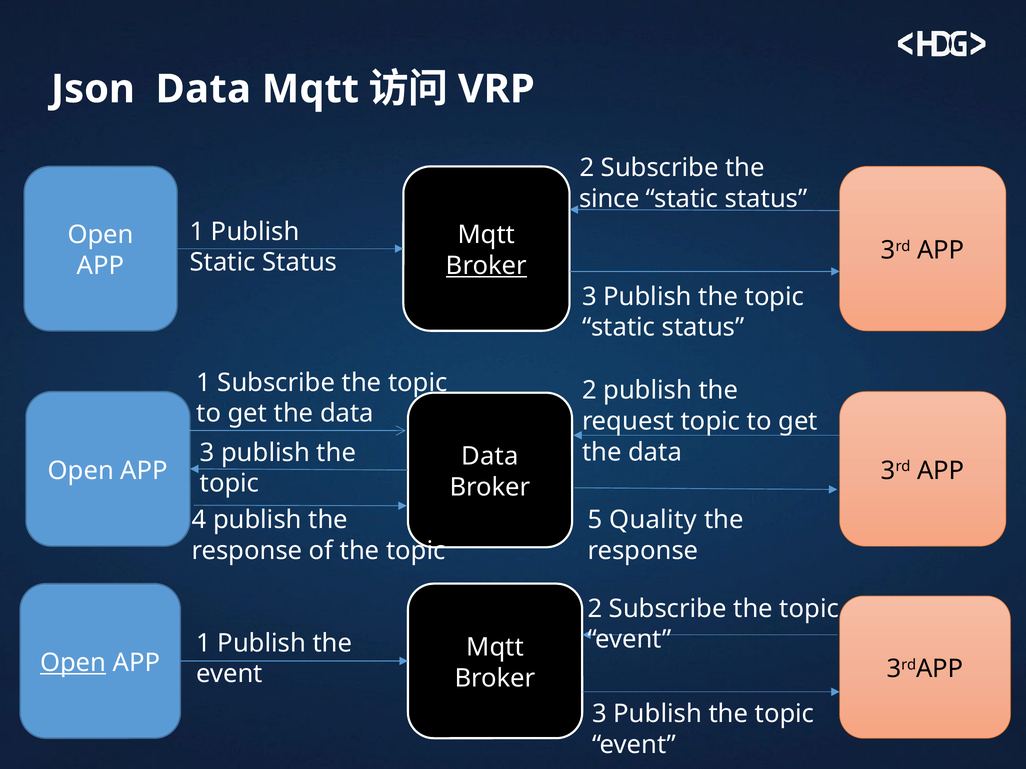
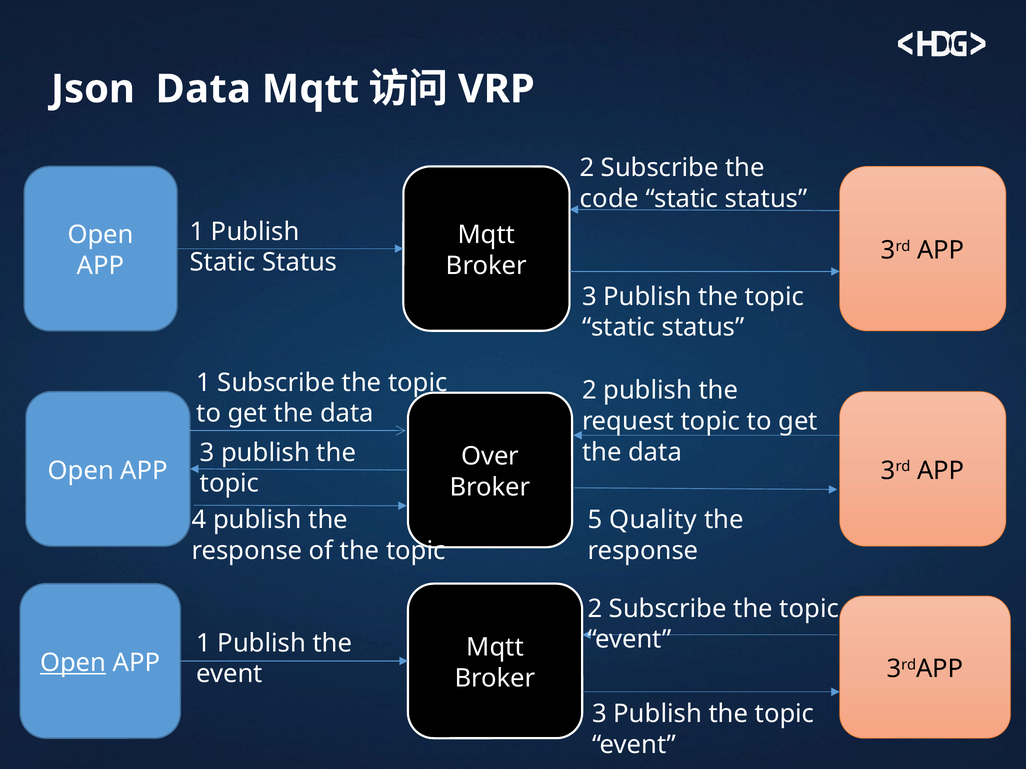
since: since -> code
Broker at (486, 266) underline: present -> none
Data at (490, 457): Data -> Over
